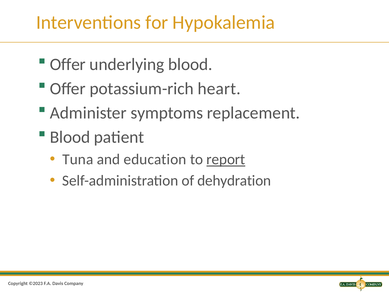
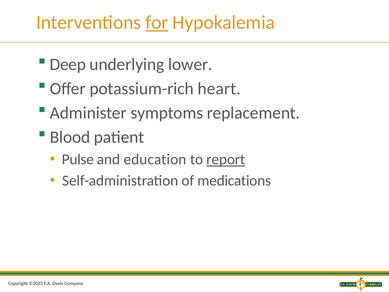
for underline: none -> present
Offer at (68, 64): Offer -> Deep
underlying blood: blood -> lower
Tuna: Tuna -> Pulse
dehydration: dehydration -> medications
